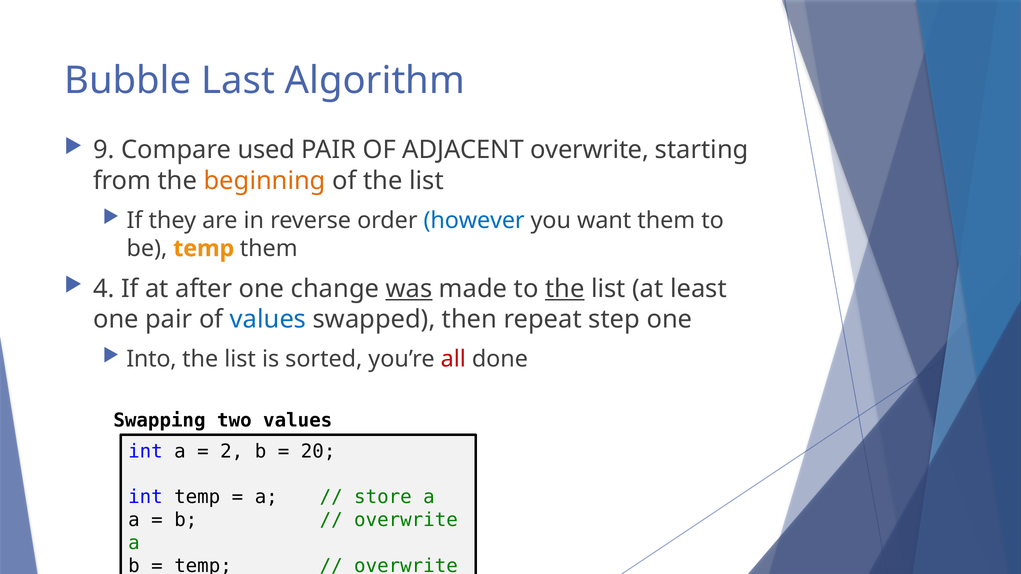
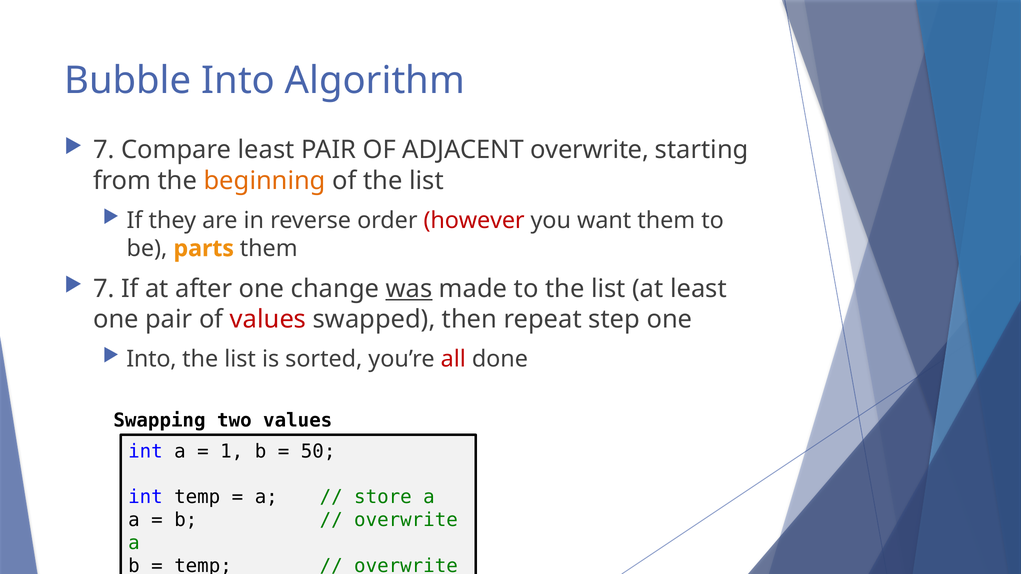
Bubble Last: Last -> Into
9 at (104, 150): 9 -> 7
Compare used: used -> least
however colour: blue -> red
be temp: temp -> parts
4 at (104, 289): 4 -> 7
the at (565, 289) underline: present -> none
values at (268, 319) colour: blue -> red
2: 2 -> 1
20: 20 -> 50
